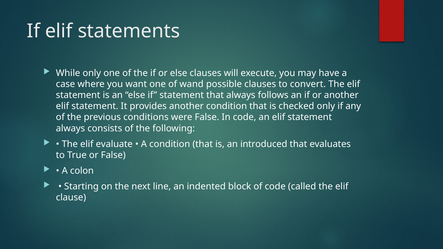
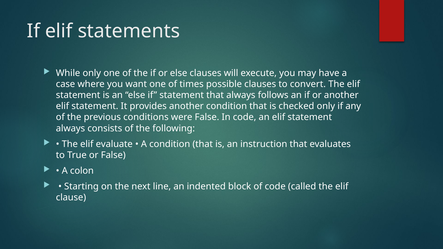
wand: wand -> times
introduced: introduced -> instruction
